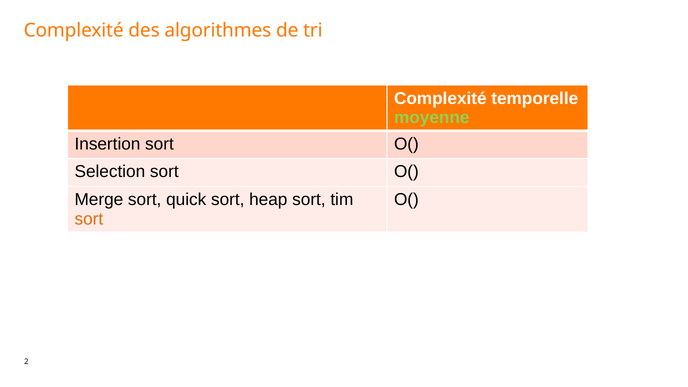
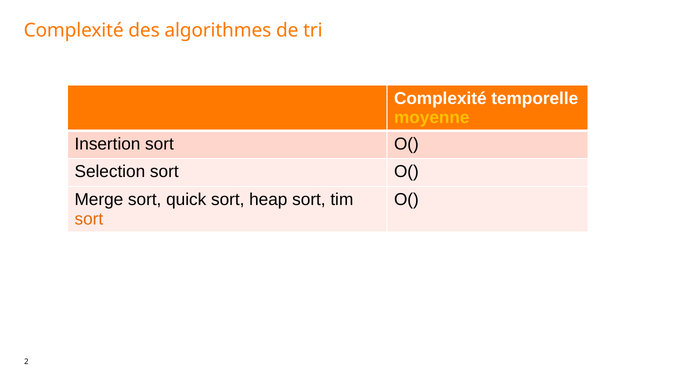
moyenne colour: light green -> yellow
